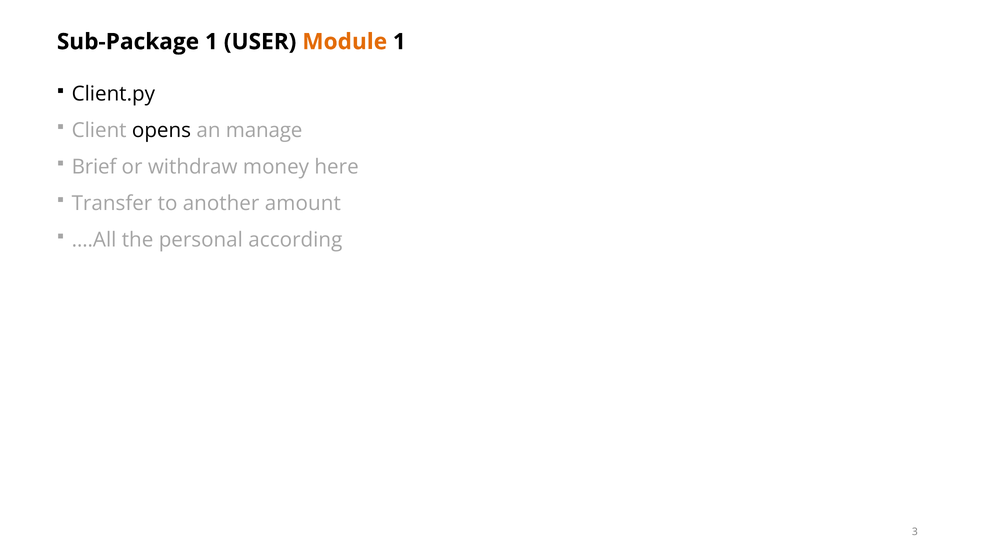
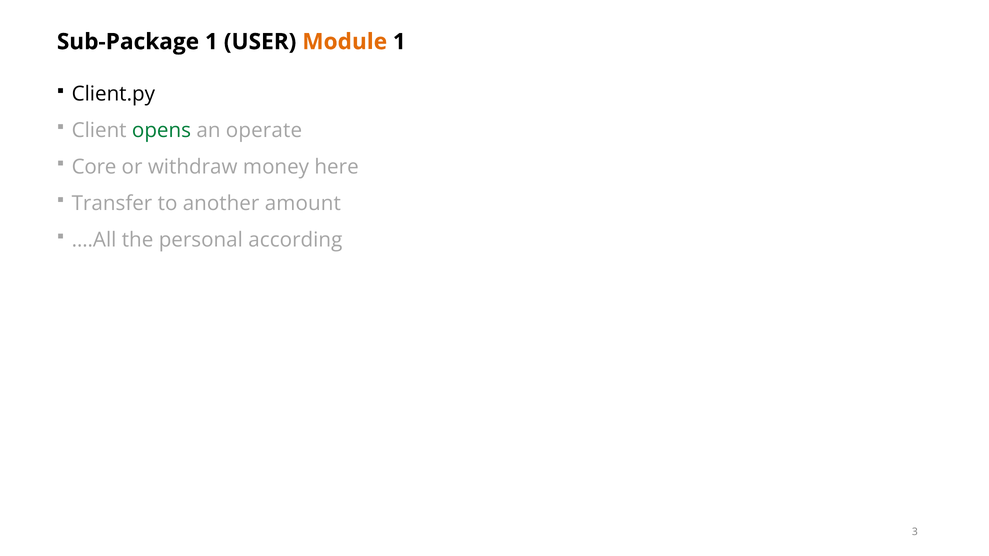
opens colour: black -> green
manage: manage -> operate
Brief: Brief -> Core
